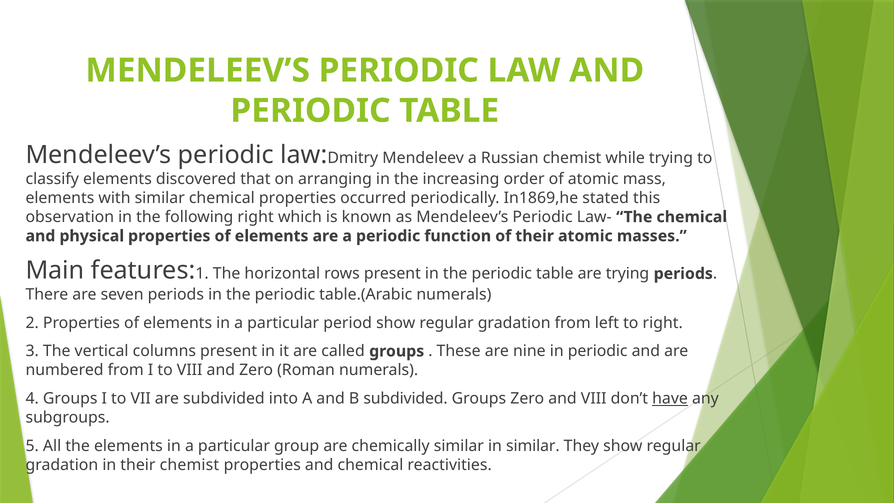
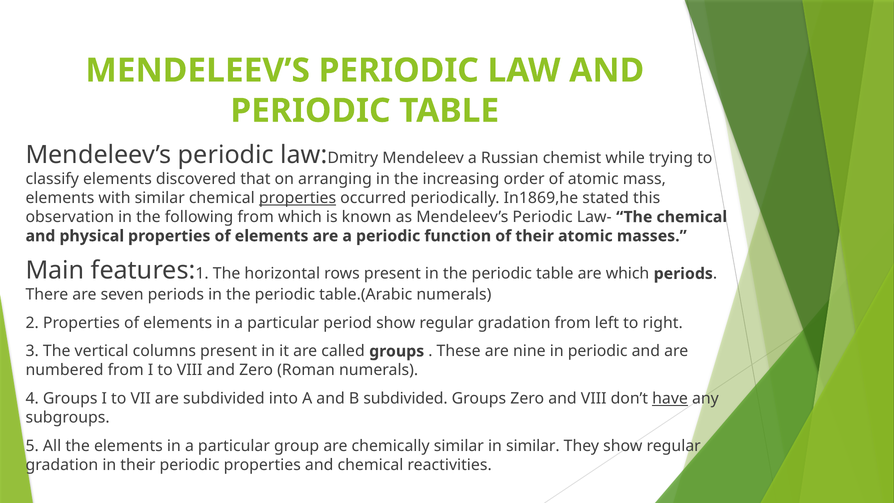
properties at (298, 198) underline: none -> present
following right: right -> from
are trying: trying -> which
their chemist: chemist -> periodic
